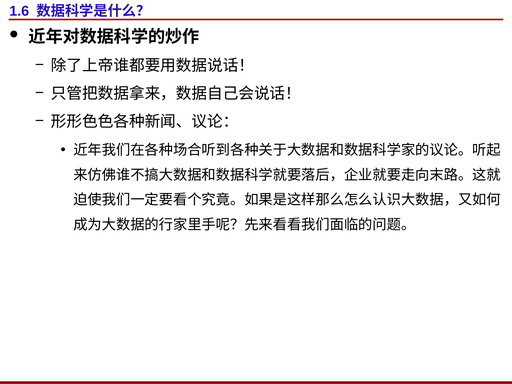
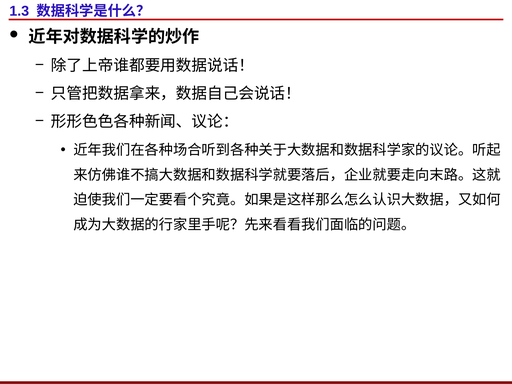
1.6: 1.6 -> 1.3
